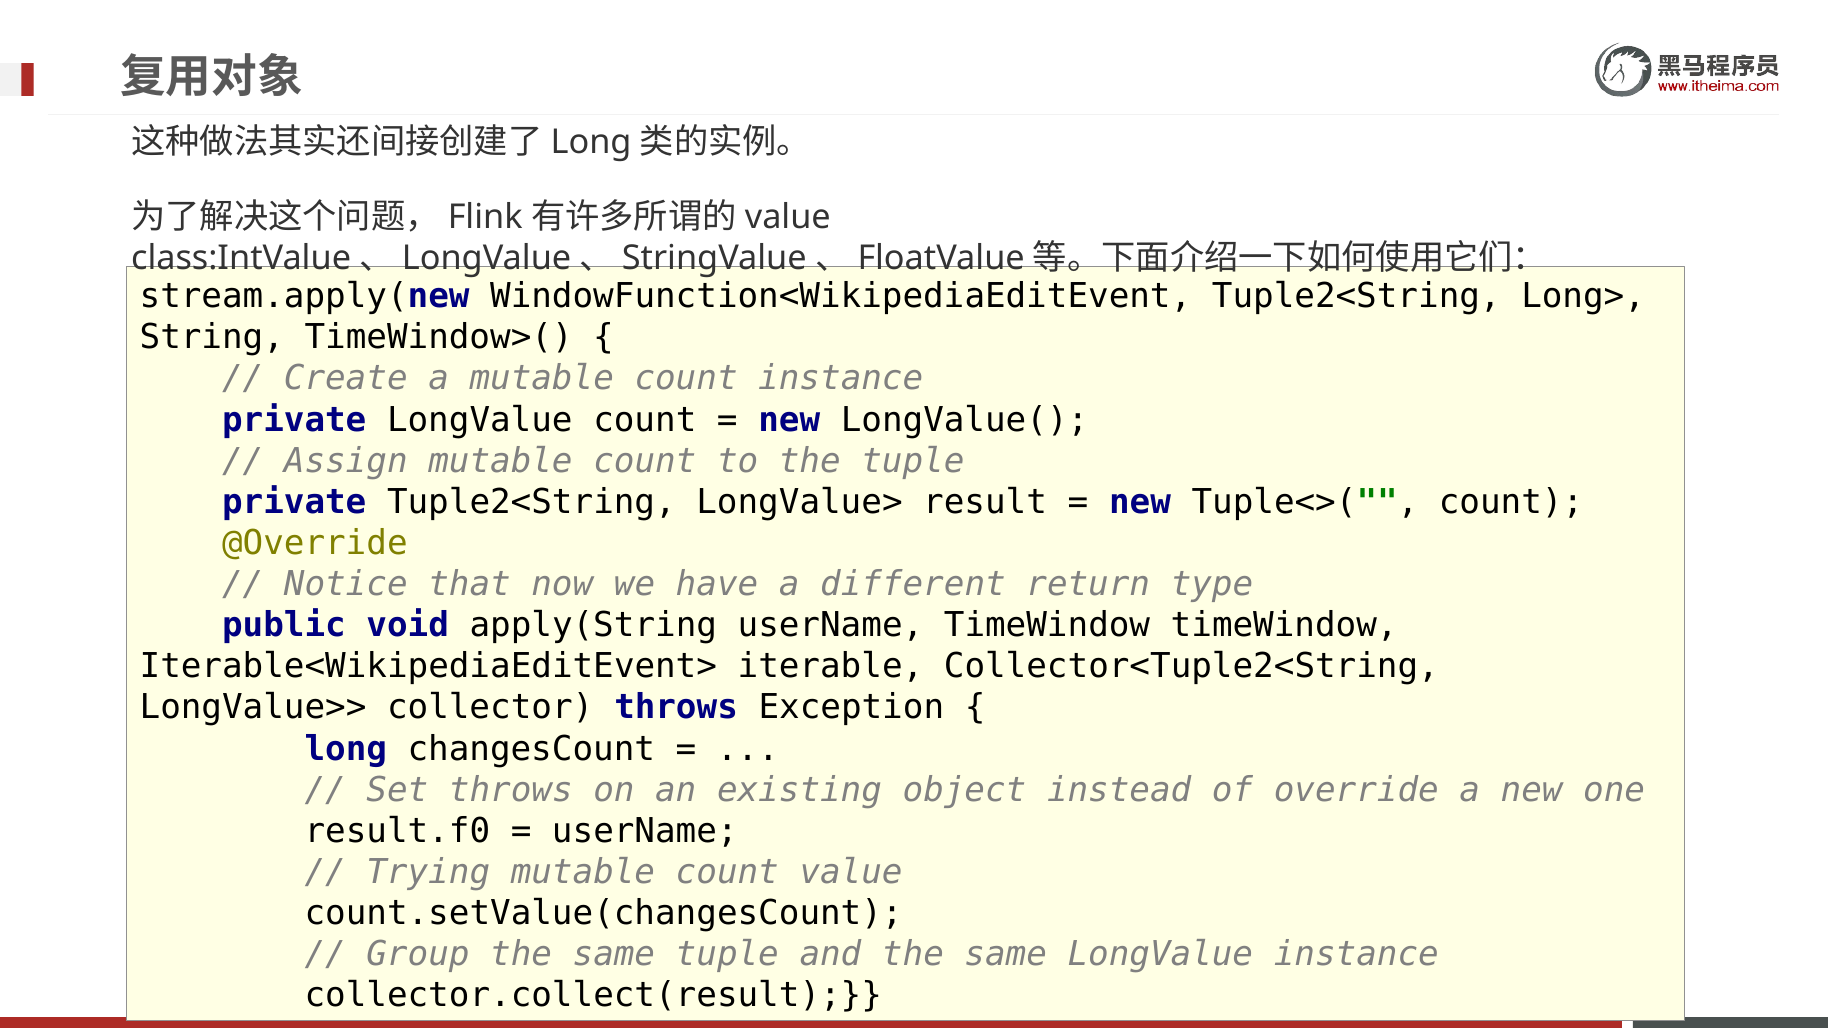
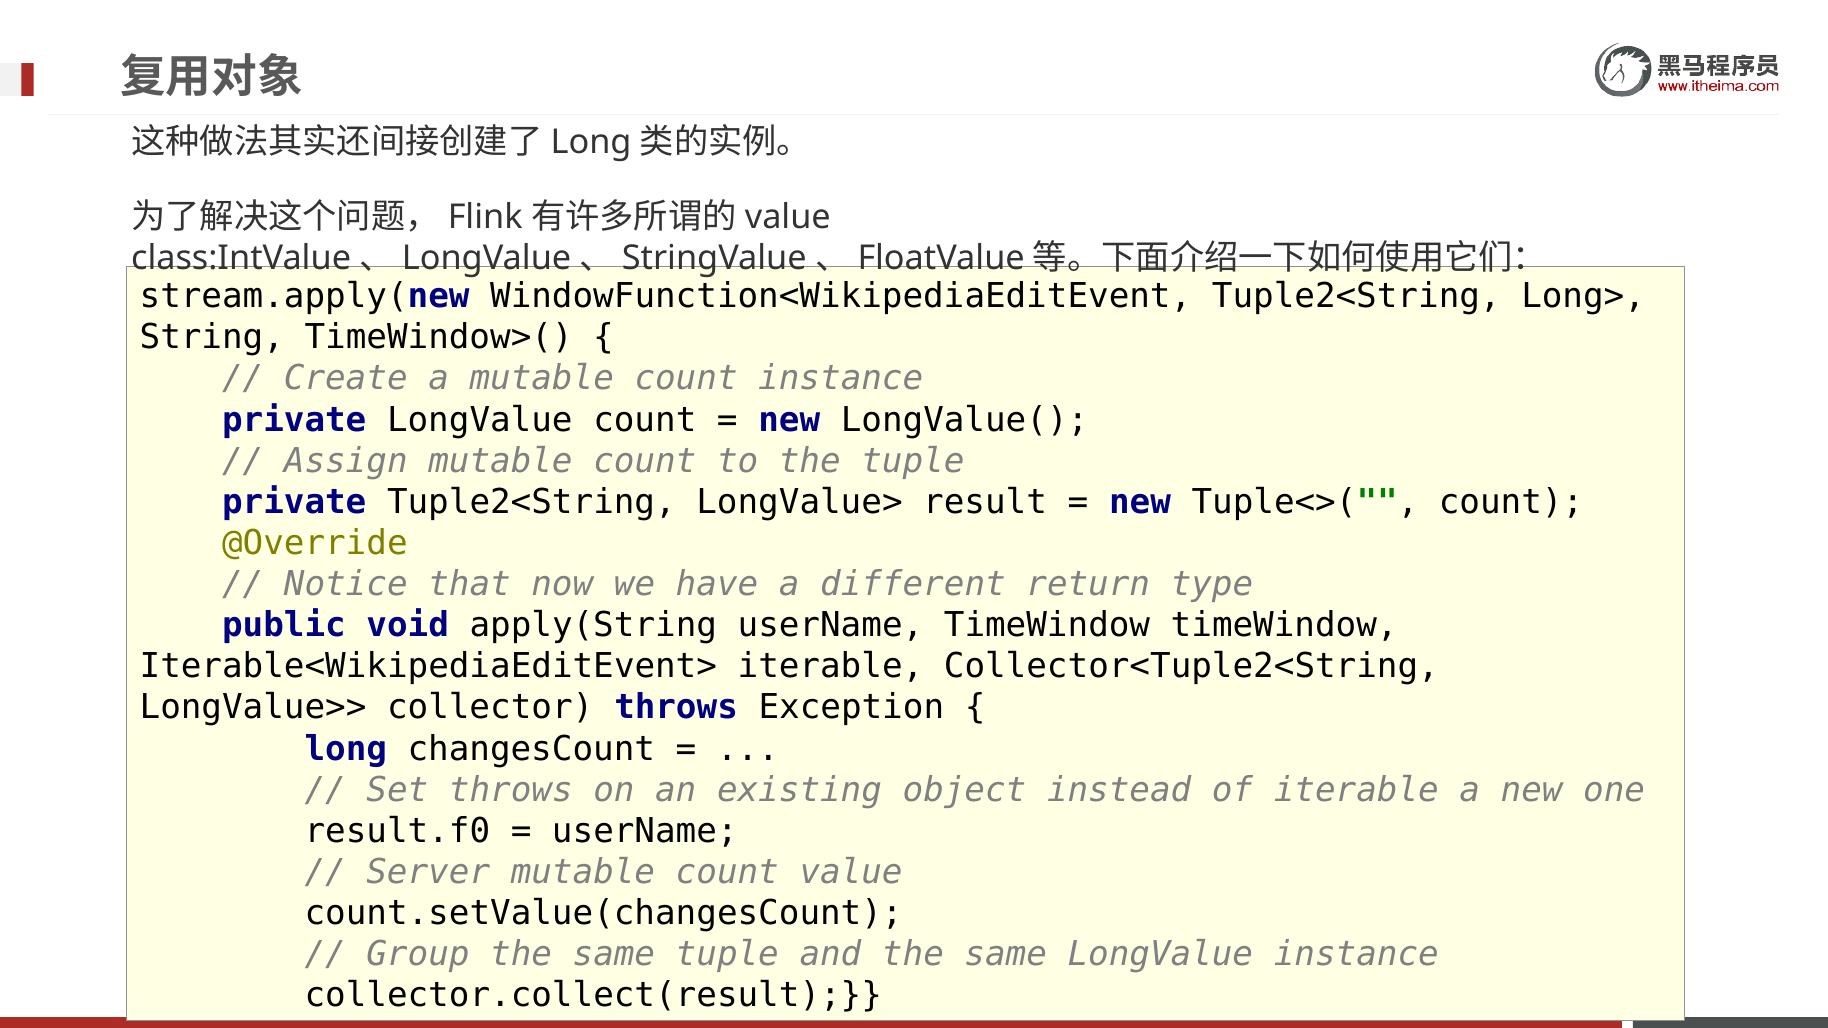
of override: override -> iterable
Trying: Trying -> Server
